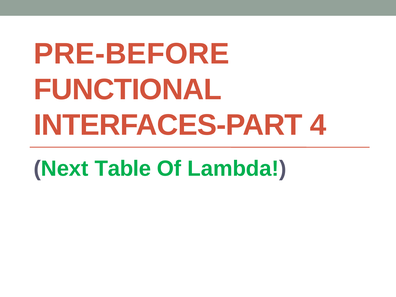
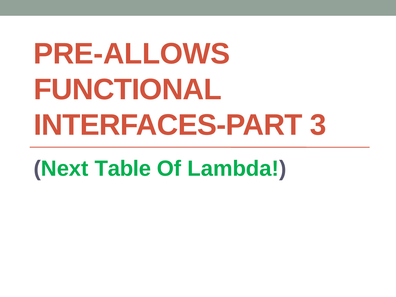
PRE-BEFORE: PRE-BEFORE -> PRE-ALLOWS
4: 4 -> 3
